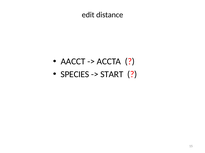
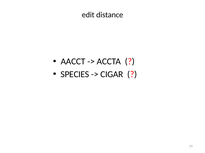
START: START -> CIGAR
